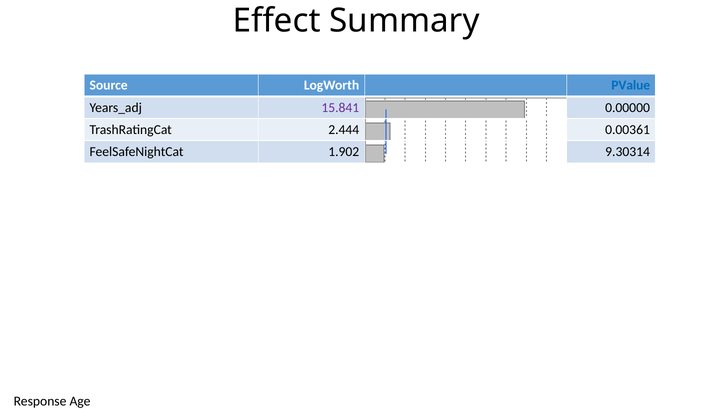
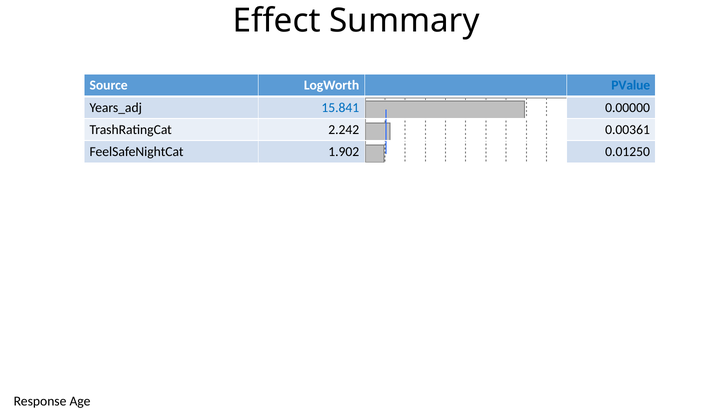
15.841 colour: purple -> blue
2.444: 2.444 -> 2.242
9.30314: 9.30314 -> 0.01250
